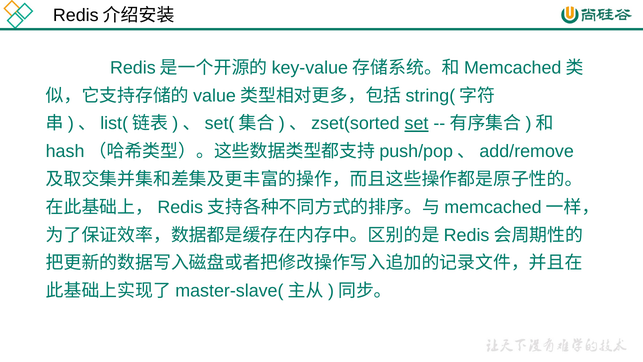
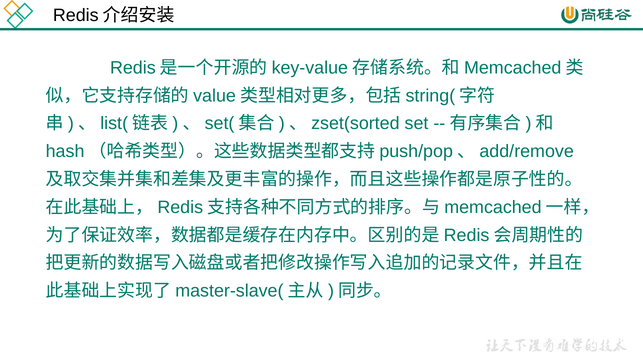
set underline: present -> none
